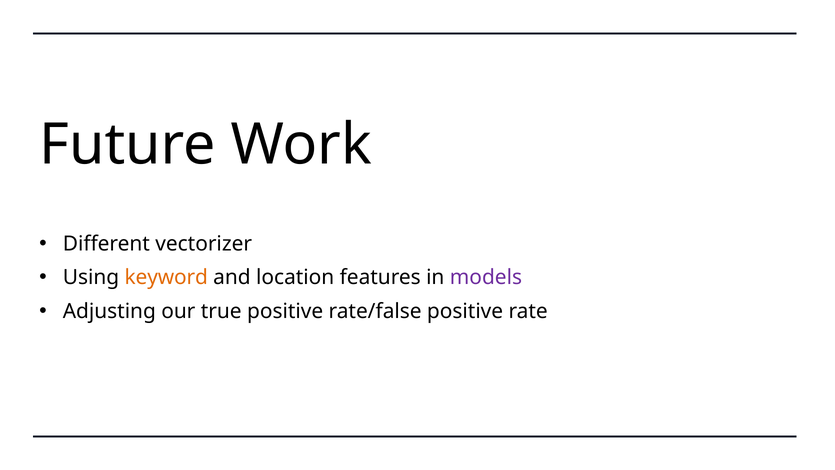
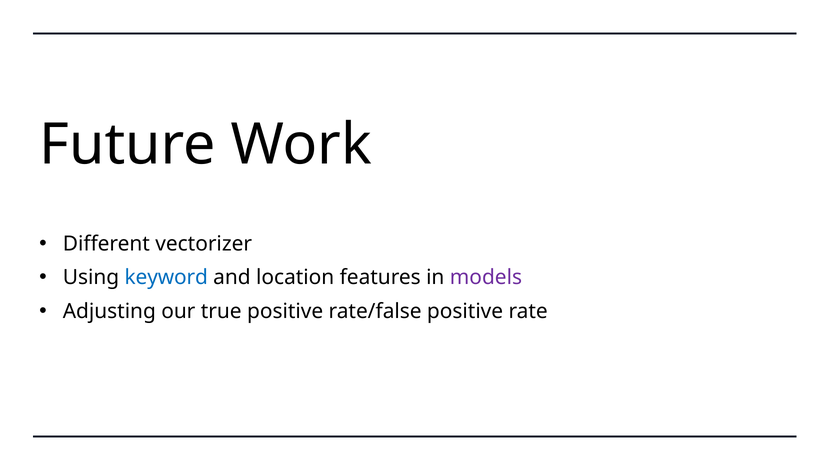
keyword colour: orange -> blue
